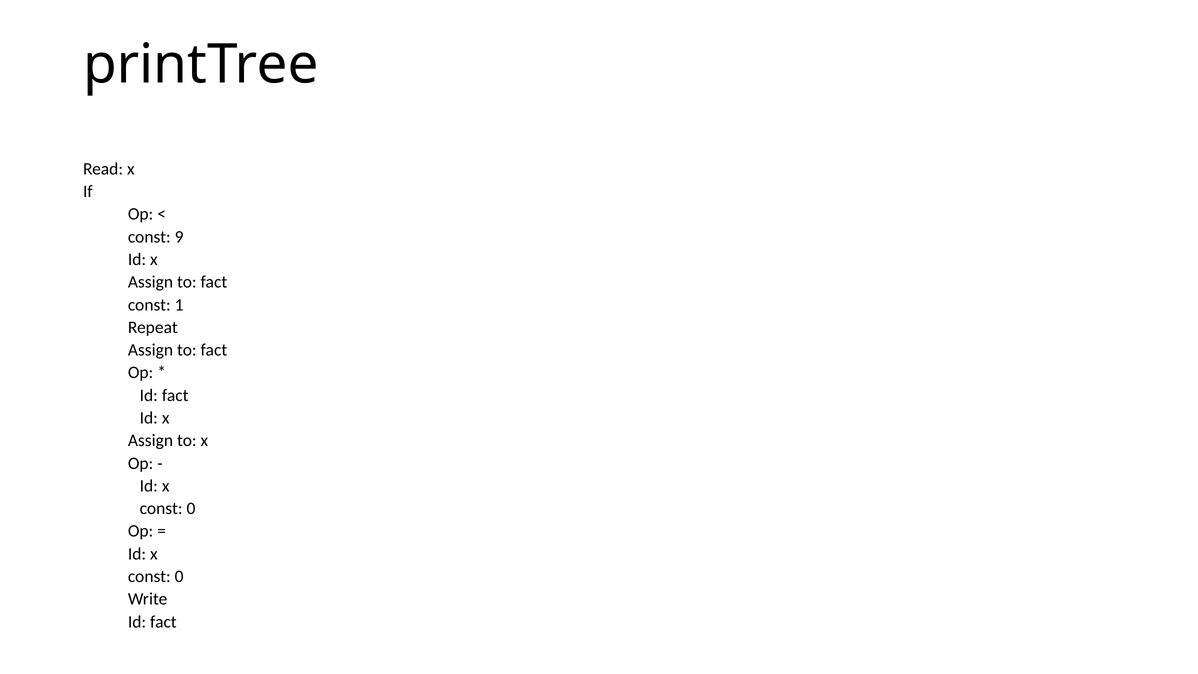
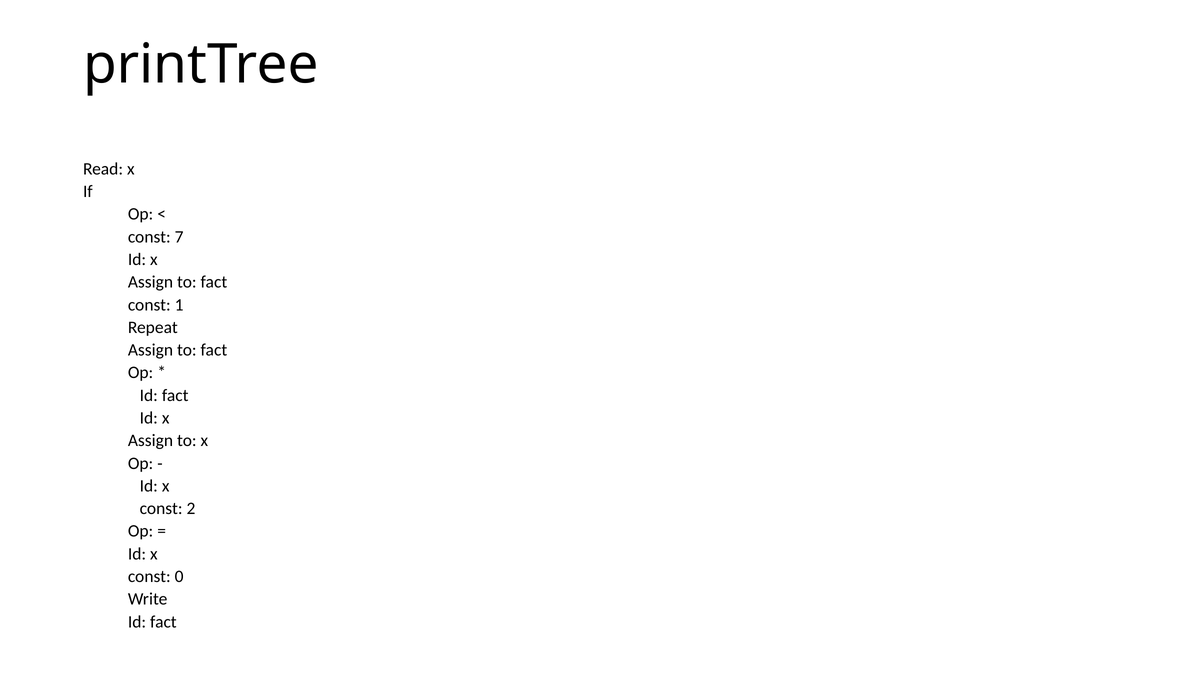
9: 9 -> 7
0 at (191, 508): 0 -> 2
